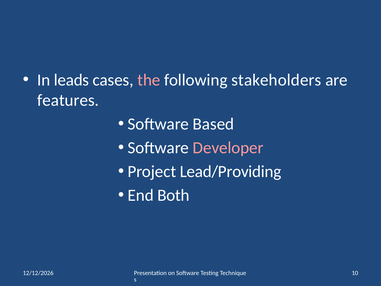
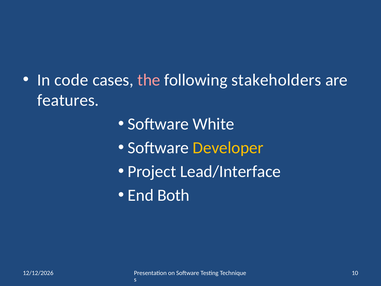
leads: leads -> code
Based: Based -> White
Developer colour: pink -> yellow
Lead/Providing: Lead/Providing -> Lead/Interface
